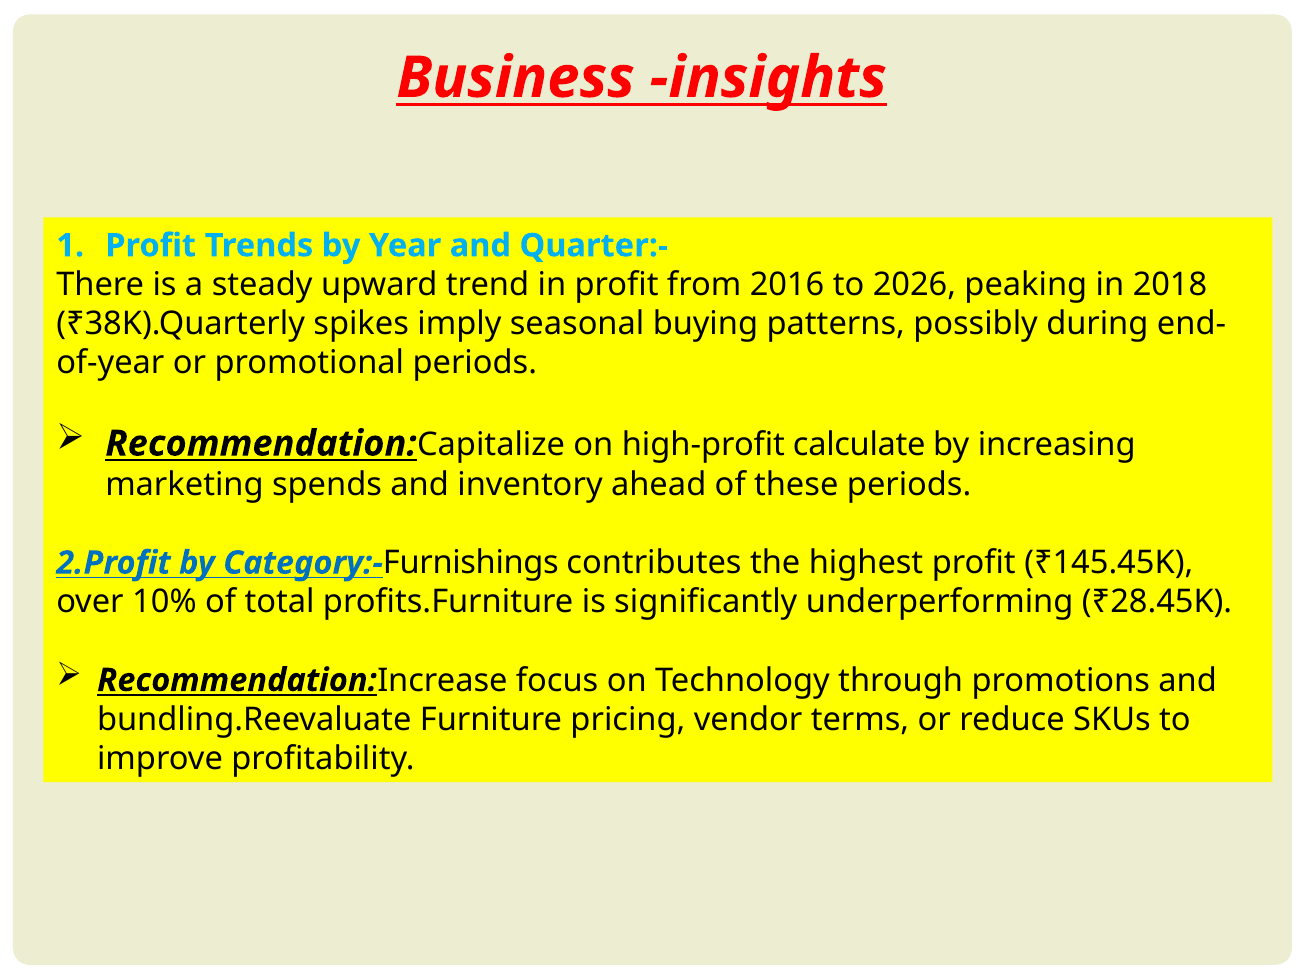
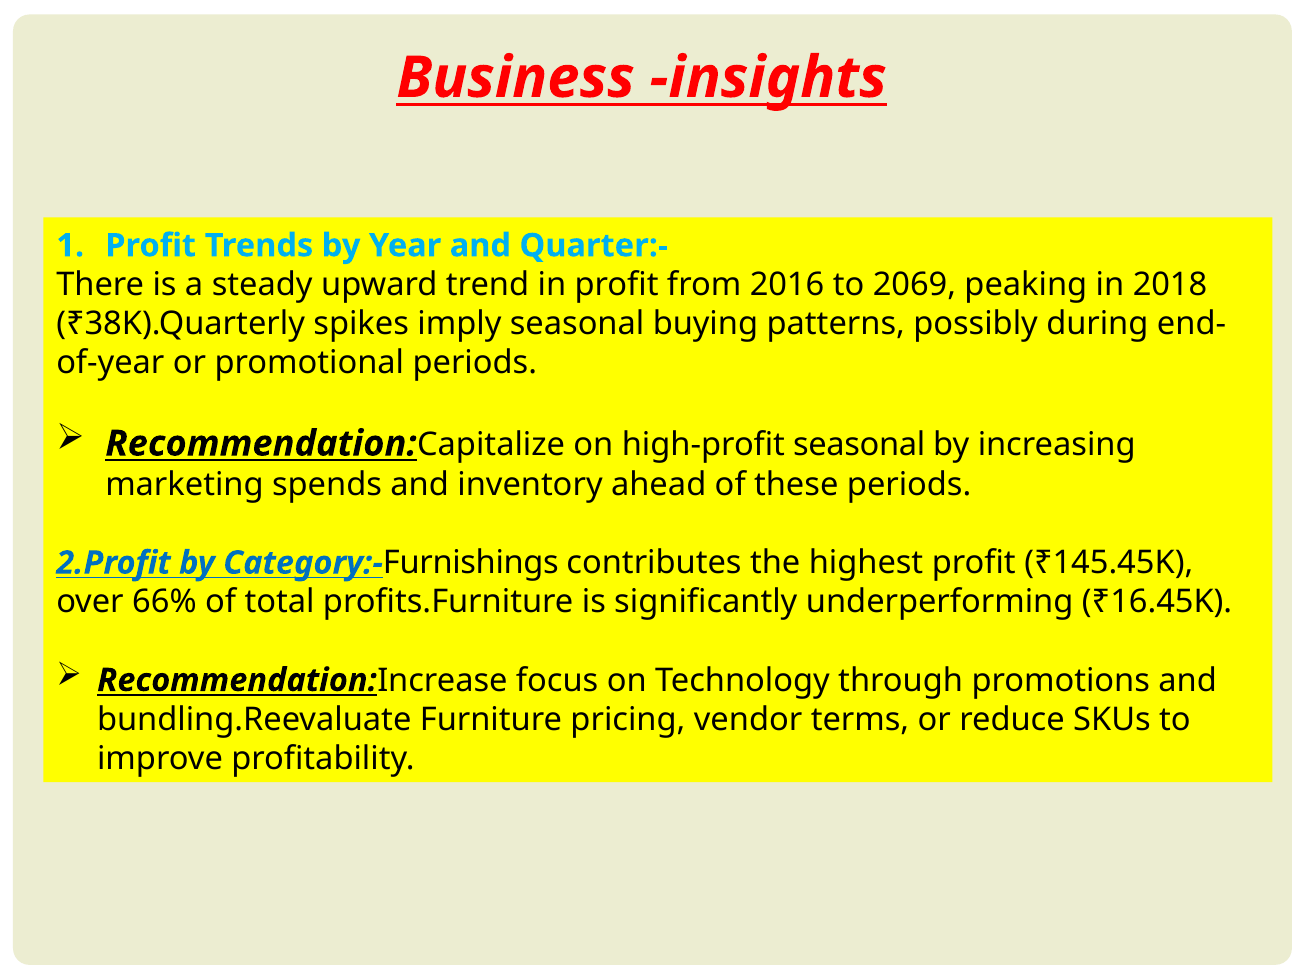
2026: 2026 -> 2069
high-profit calculate: calculate -> seasonal
10%: 10% -> 66%
₹28.45K: ₹28.45K -> ₹16.45K
